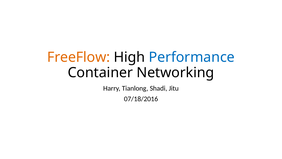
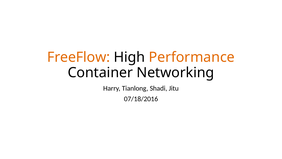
Performance colour: blue -> orange
